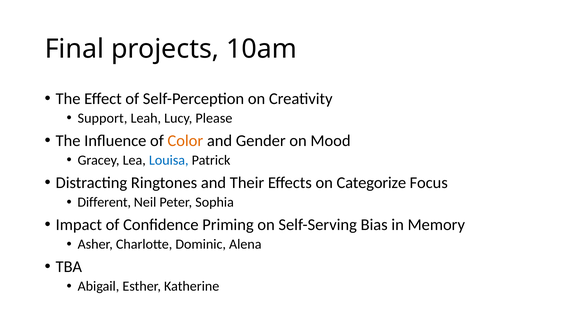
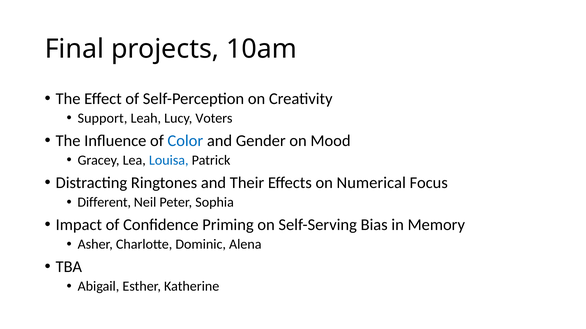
Please: Please -> Voters
Color colour: orange -> blue
Categorize: Categorize -> Numerical
